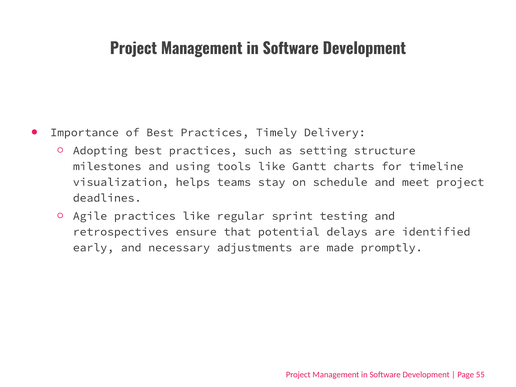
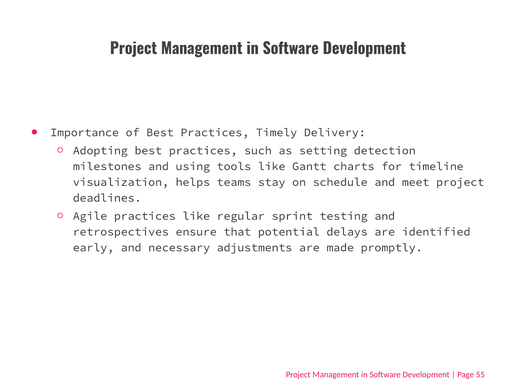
structure: structure -> detection
